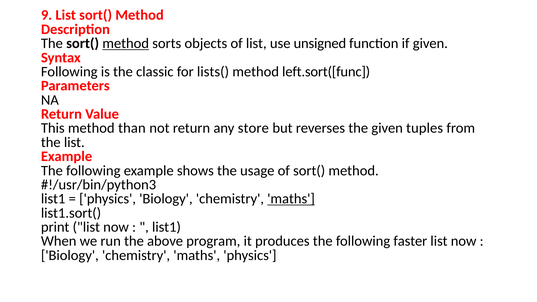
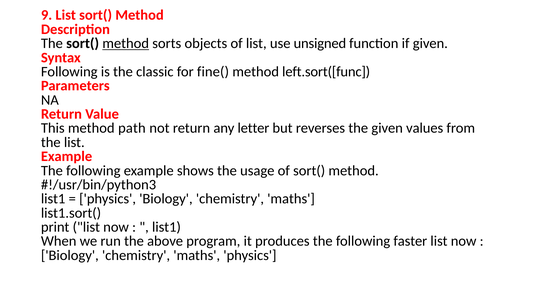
lists(: lists( -> fine(
than: than -> path
store: store -> letter
tuples: tuples -> values
maths at (291, 199) underline: present -> none
